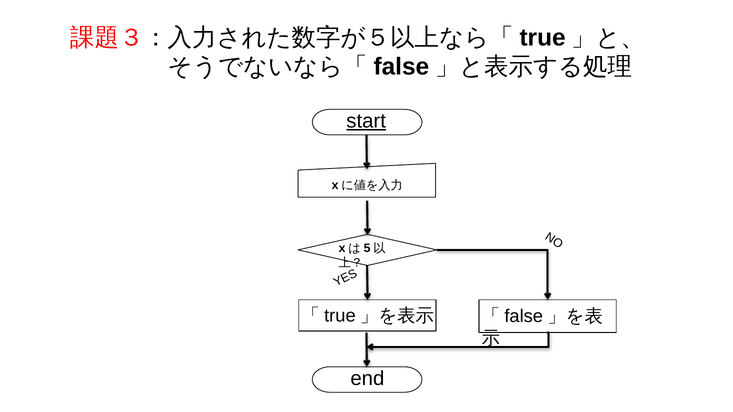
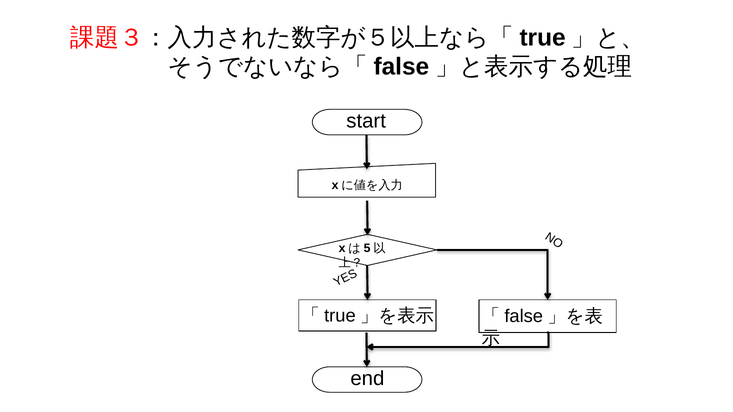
start underline: present -> none
